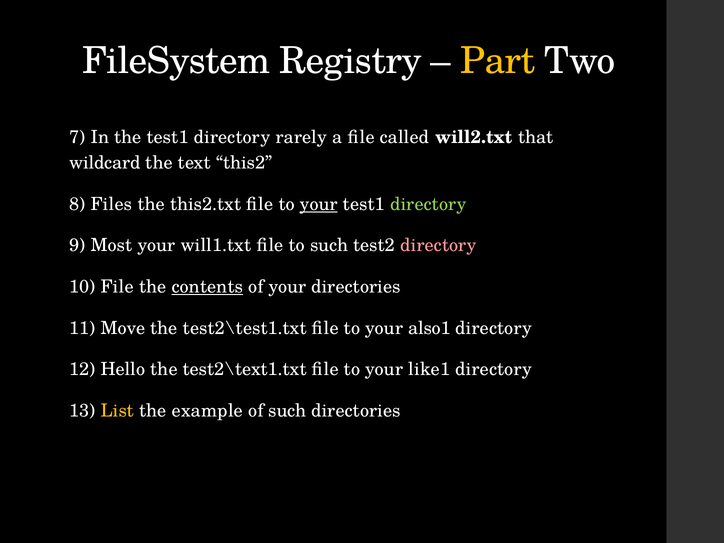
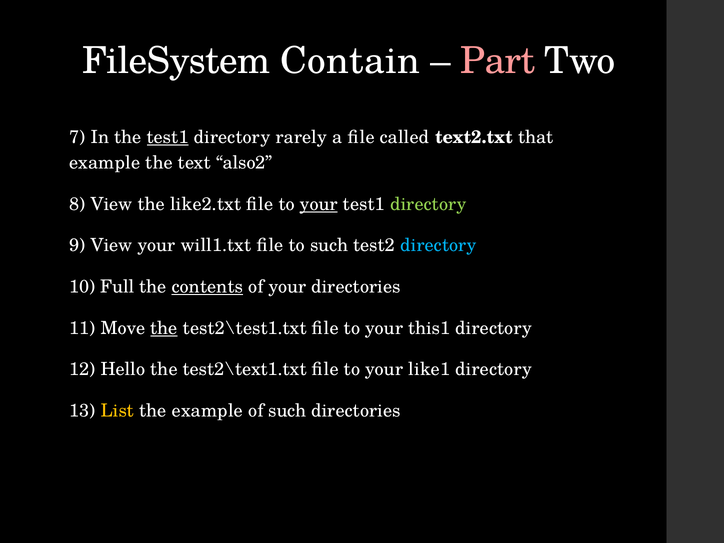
Registry: Registry -> Contain
Part colour: yellow -> pink
test1 at (168, 137) underline: none -> present
will2.txt: will2.txt -> text2.txt
wildcard at (105, 163): wildcard -> example
this2: this2 -> also2
8 Files: Files -> View
this2.txt: this2.txt -> like2.txt
9 Most: Most -> View
directory at (438, 245) colour: pink -> light blue
10 File: File -> Full
the at (164, 328) underline: none -> present
also1: also1 -> this1
